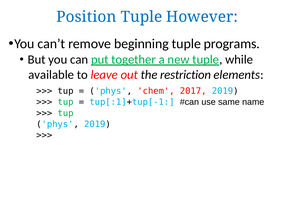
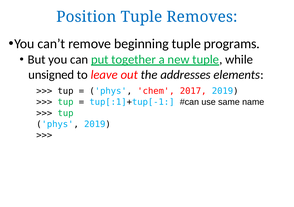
However: However -> Removes
available: available -> unsigned
restriction: restriction -> addresses
